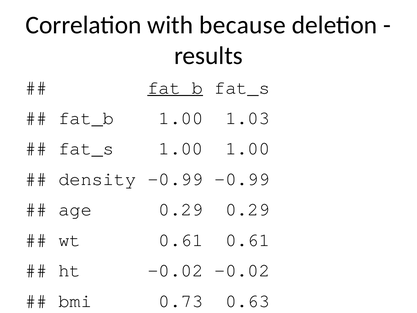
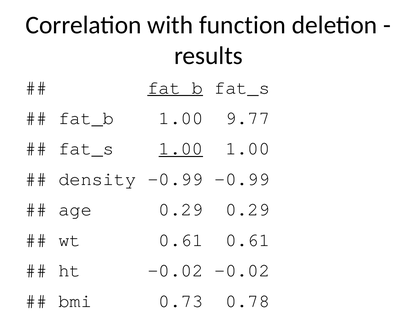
because: because -> function
1.03: 1.03 -> 9.77
1.00 at (181, 148) underline: none -> present
0.63: 0.63 -> 0.78
